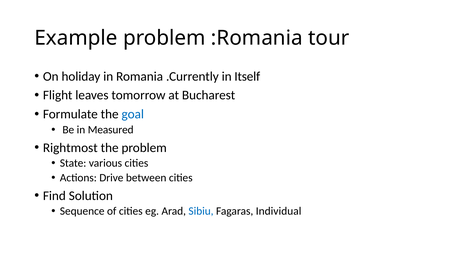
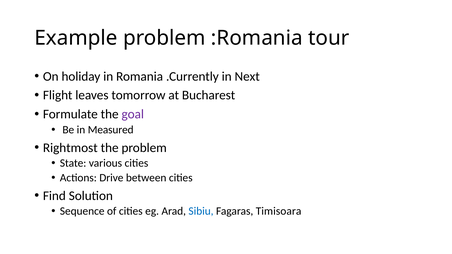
Itself: Itself -> Next
goal colour: blue -> purple
Individual: Individual -> Timisoara
